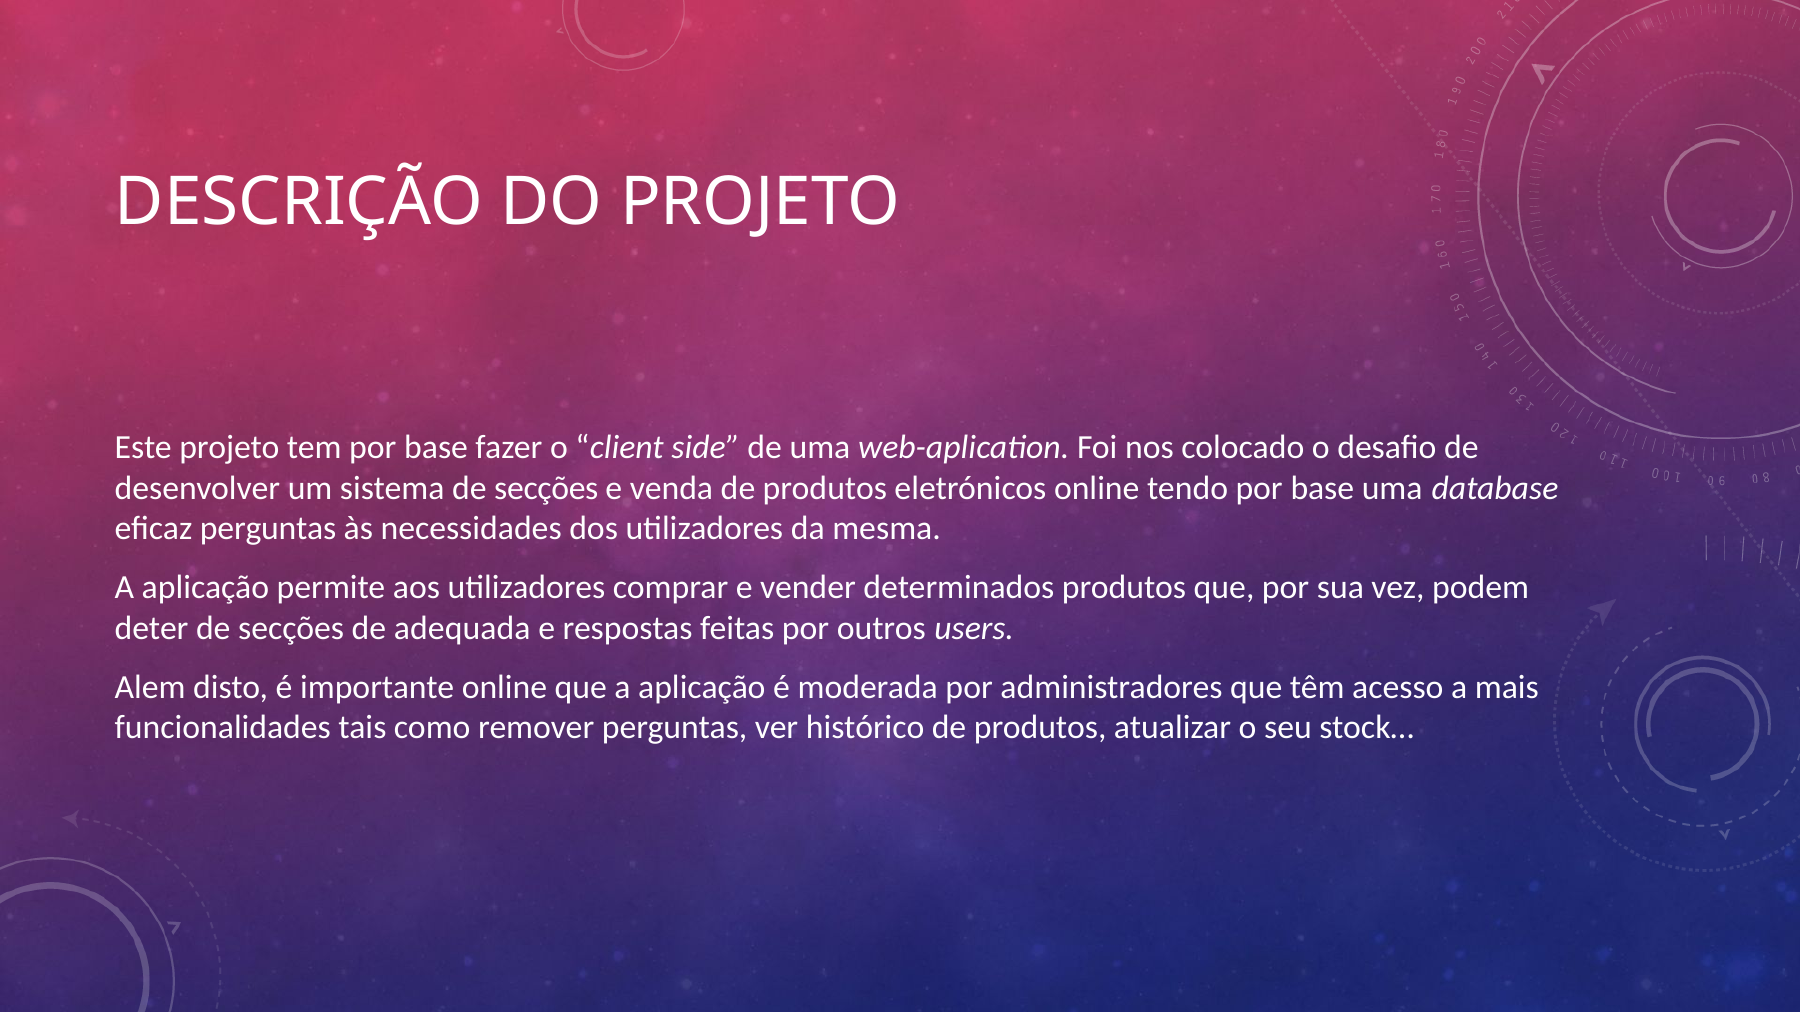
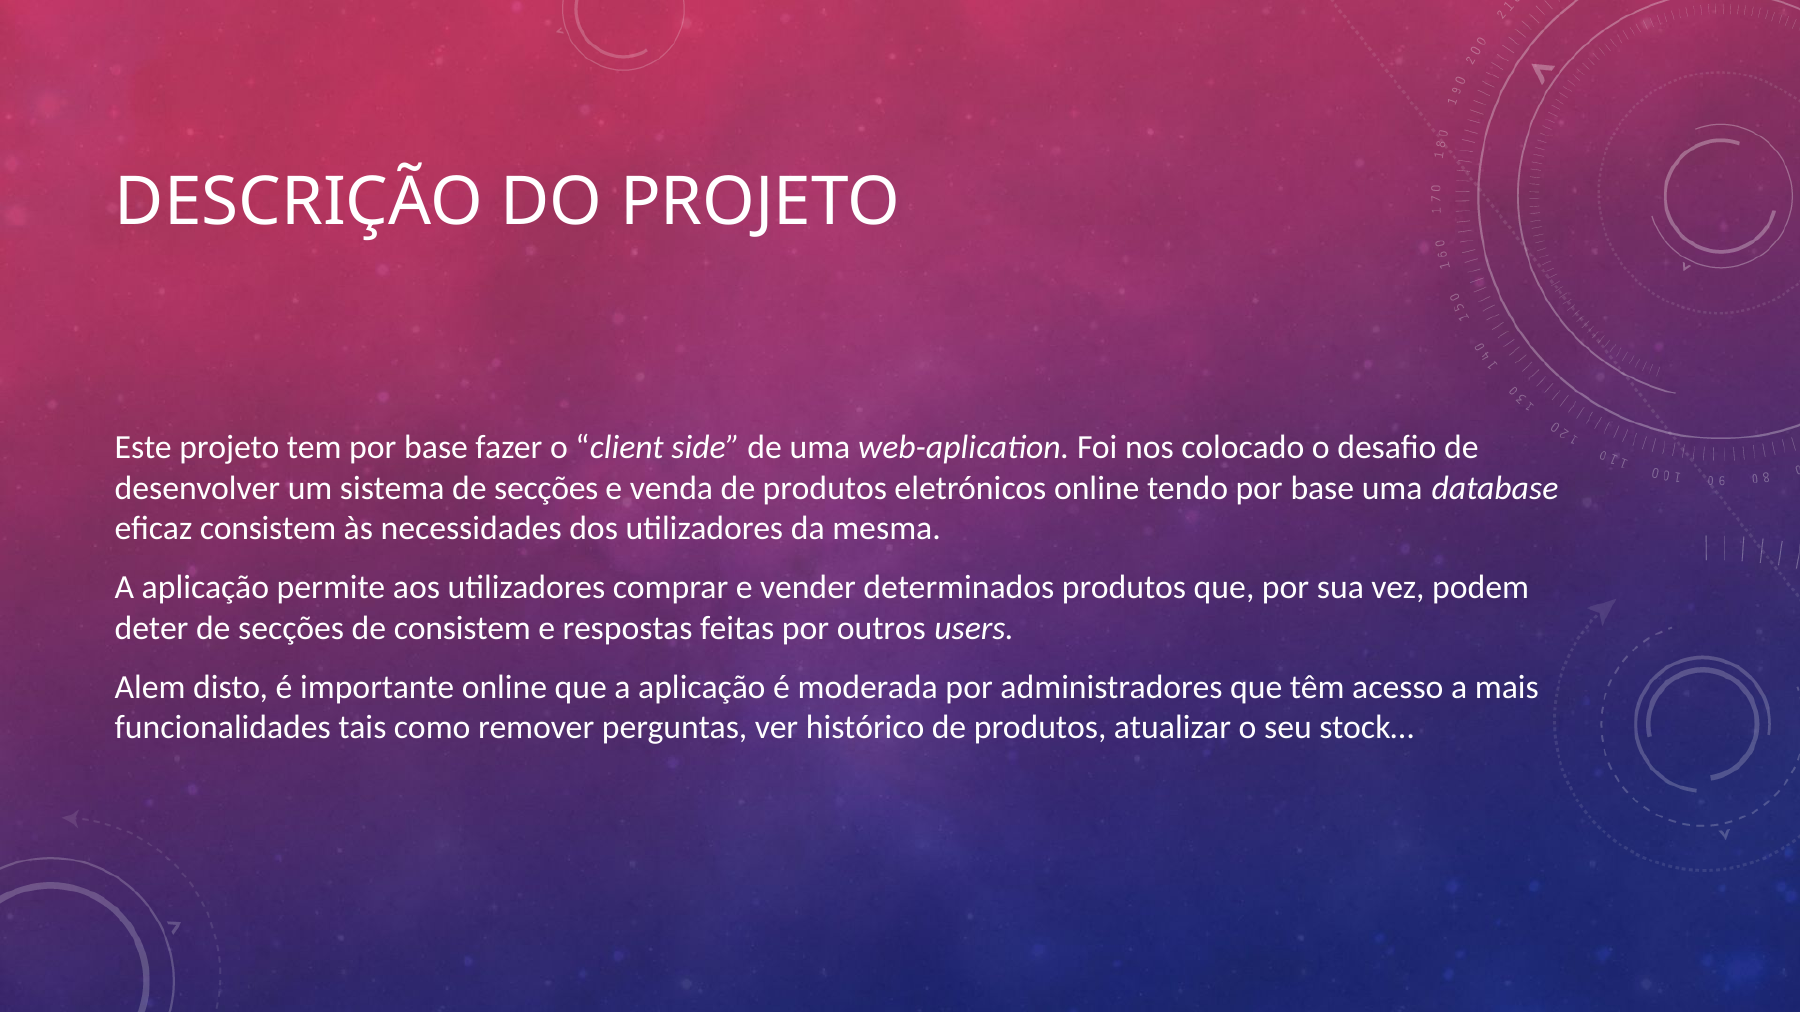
eficaz perguntas: perguntas -> consistem
de adequada: adequada -> consistem
